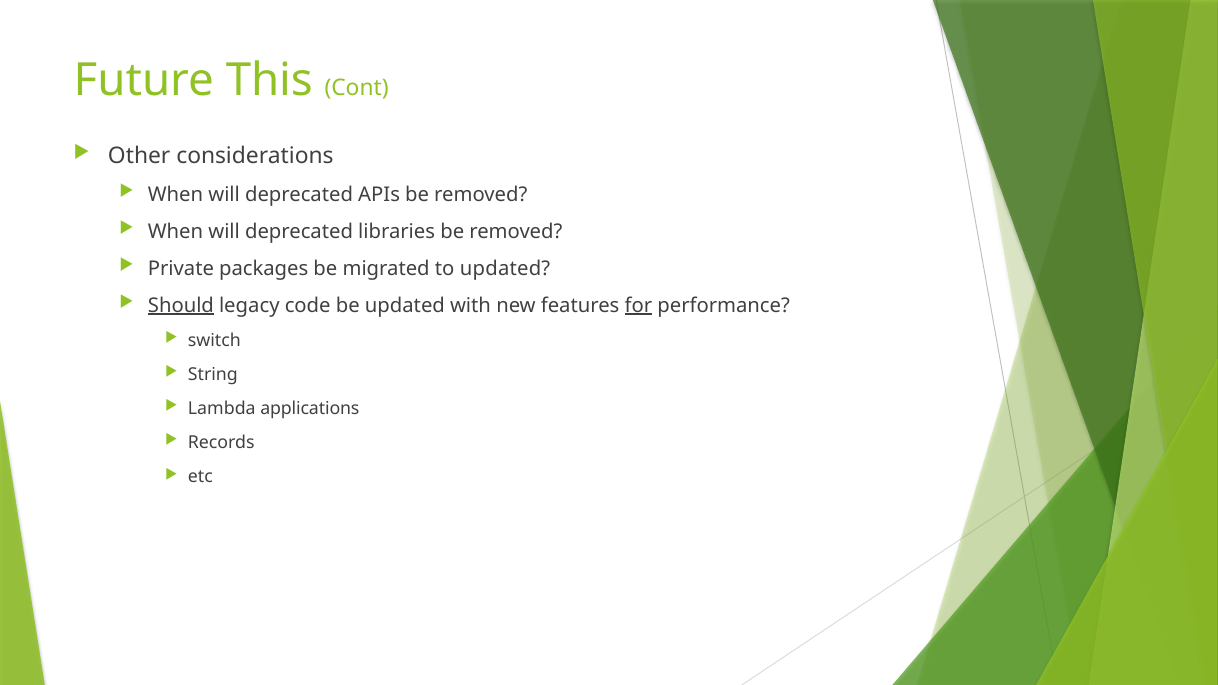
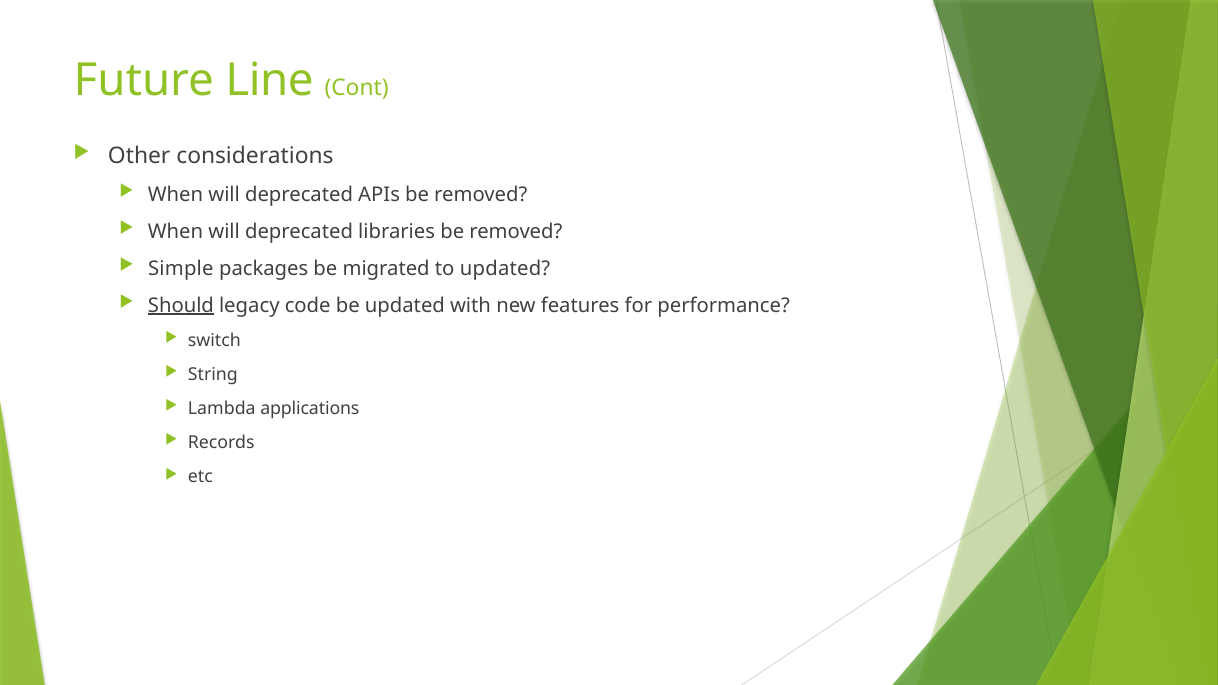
This: This -> Line
Private: Private -> Simple
for underline: present -> none
